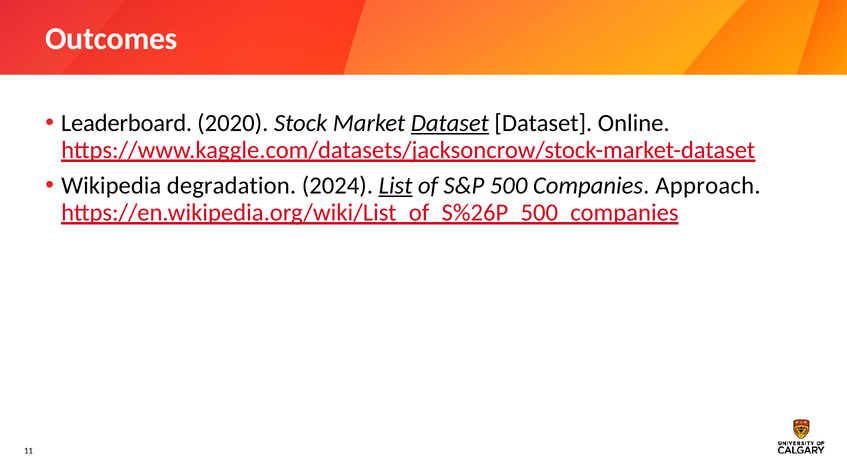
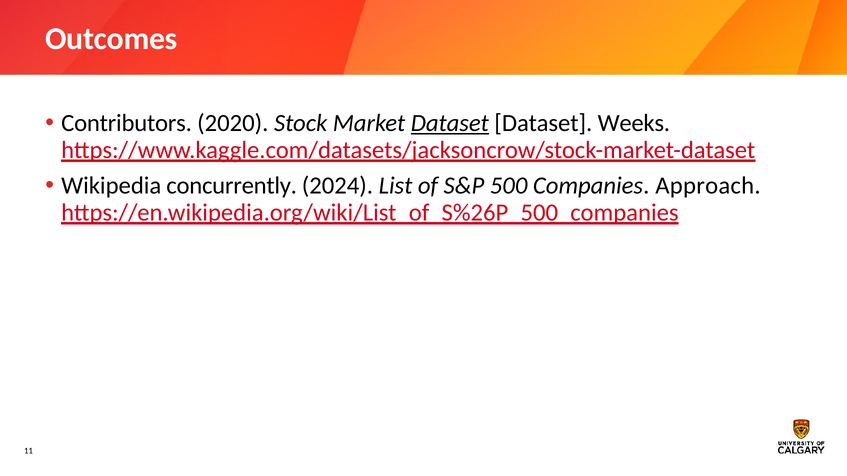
Leaderboard: Leaderboard -> Contributors
Online: Online -> Weeks
degradation: degradation -> concurrently
List underline: present -> none
